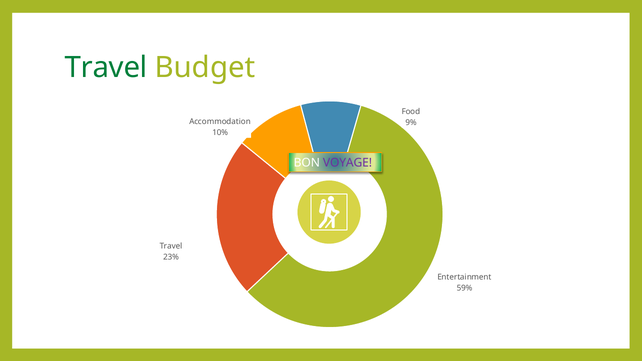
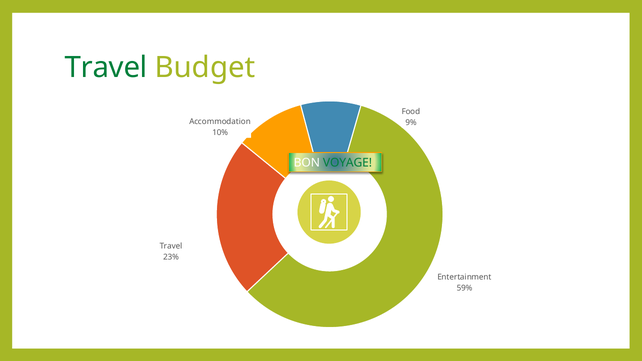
VOYAGE colour: purple -> green
